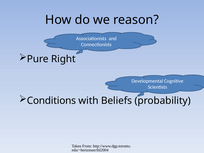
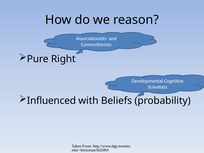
Conditions: Conditions -> Influenced
